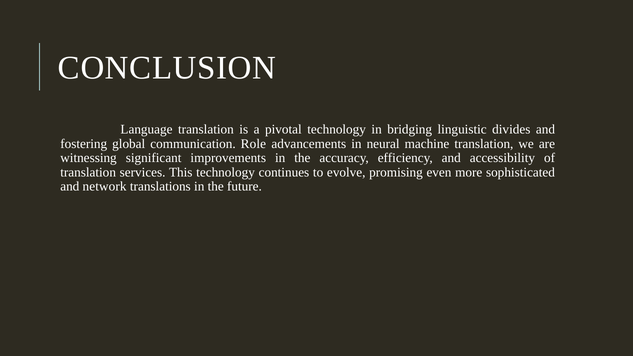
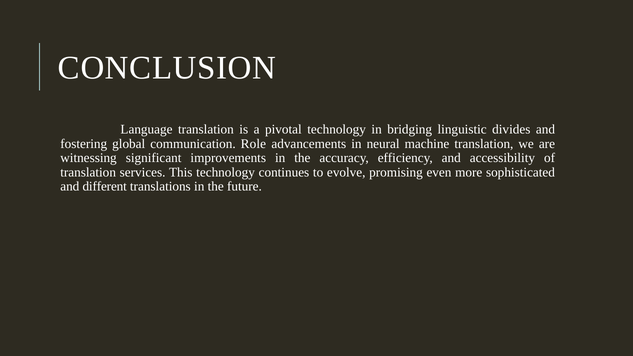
network: network -> different
